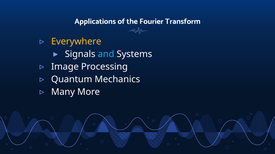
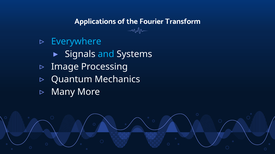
Everywhere colour: yellow -> light blue
